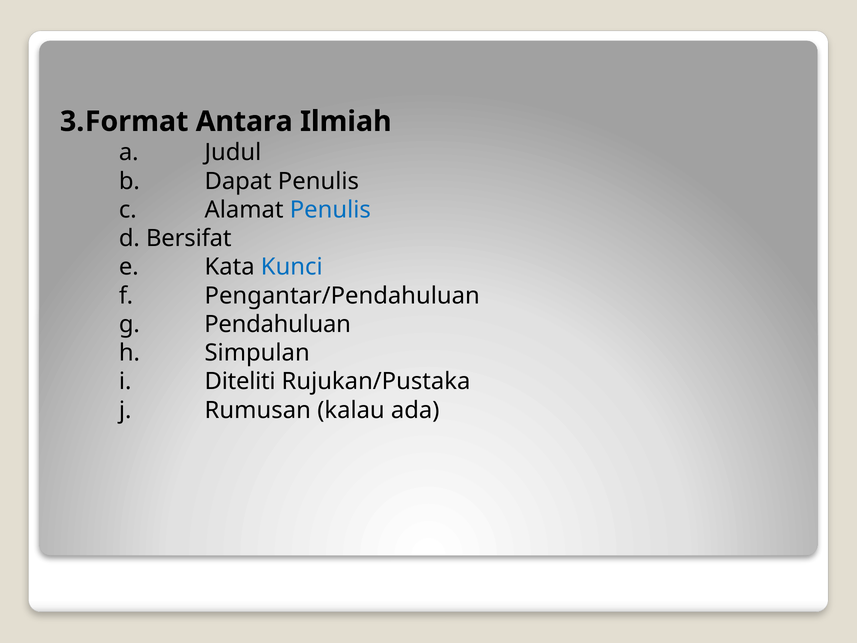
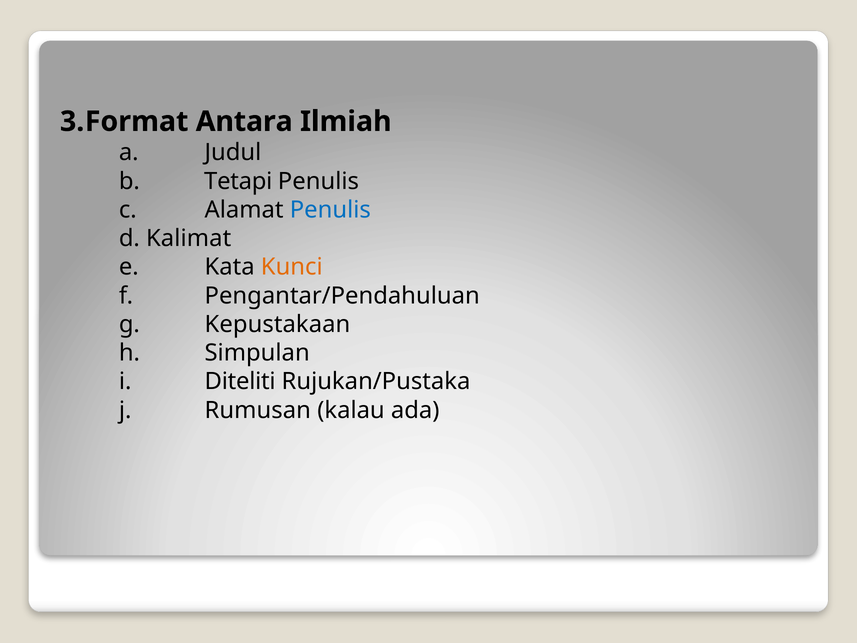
Dapat: Dapat -> Tetapi
Bersifat: Bersifat -> Kalimat
Kunci colour: blue -> orange
Pendahuluan: Pendahuluan -> Kepustakaan
